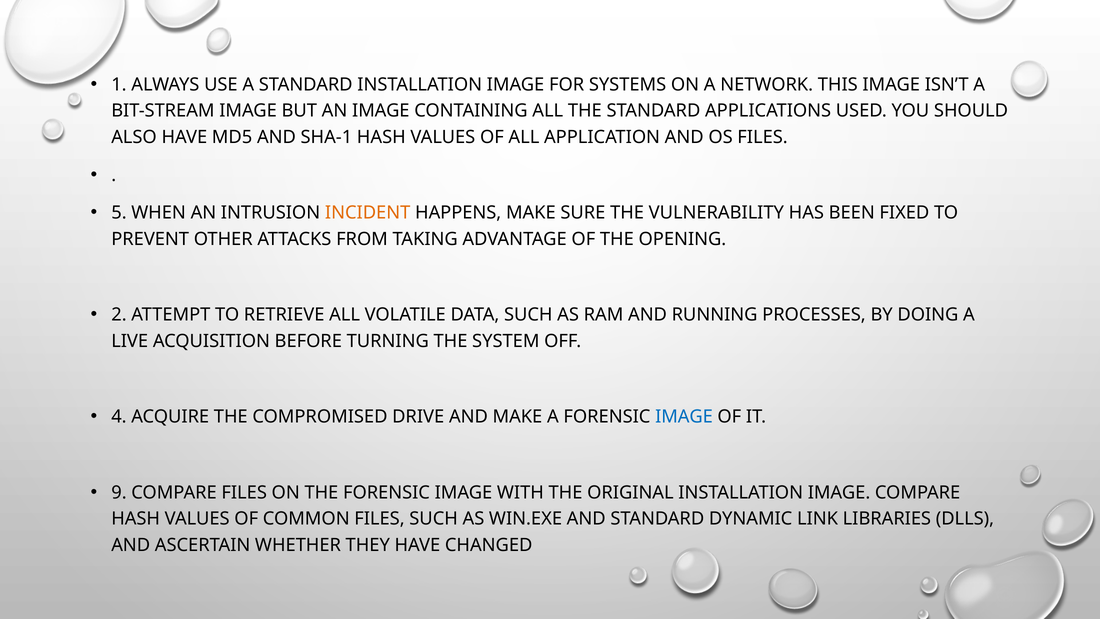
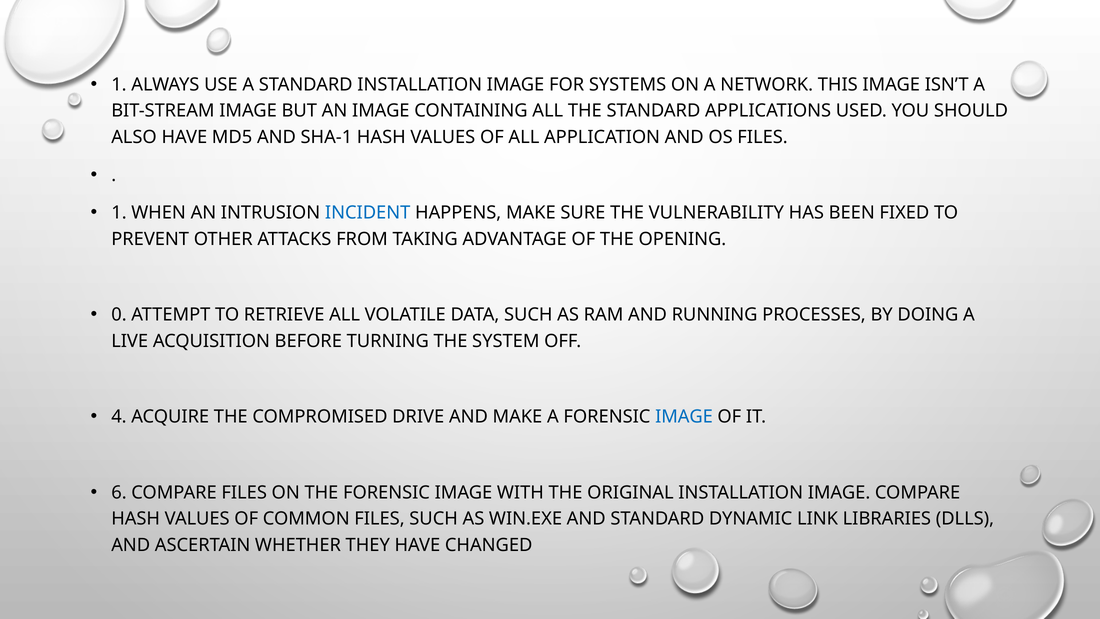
5 at (119, 213): 5 -> 1
INCIDENT colour: orange -> blue
2: 2 -> 0
9: 9 -> 6
